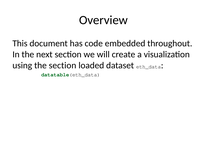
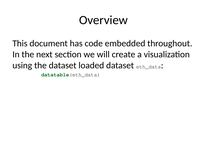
the section: section -> dataset
